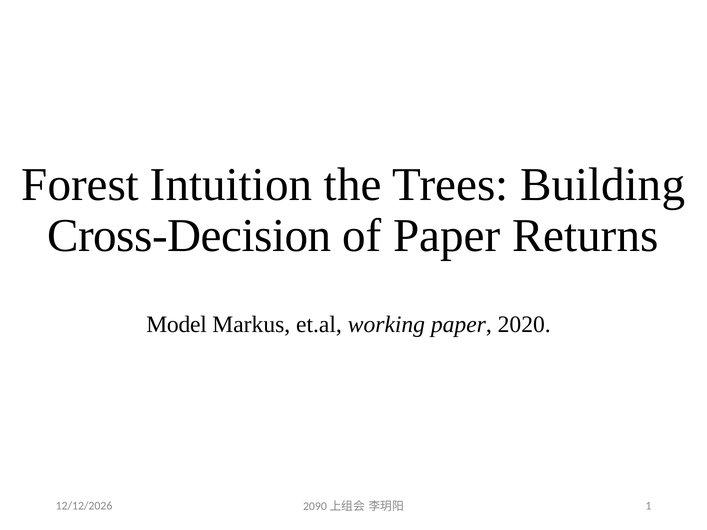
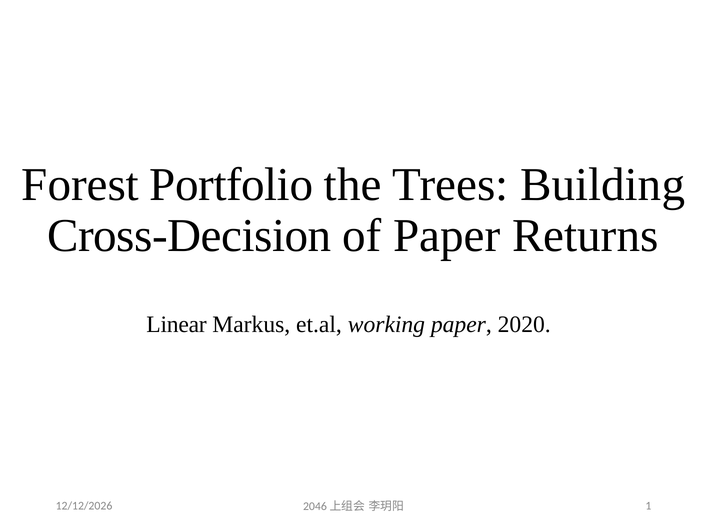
Intuition: Intuition -> Portfolio
Model: Model -> Linear
2090: 2090 -> 2046
